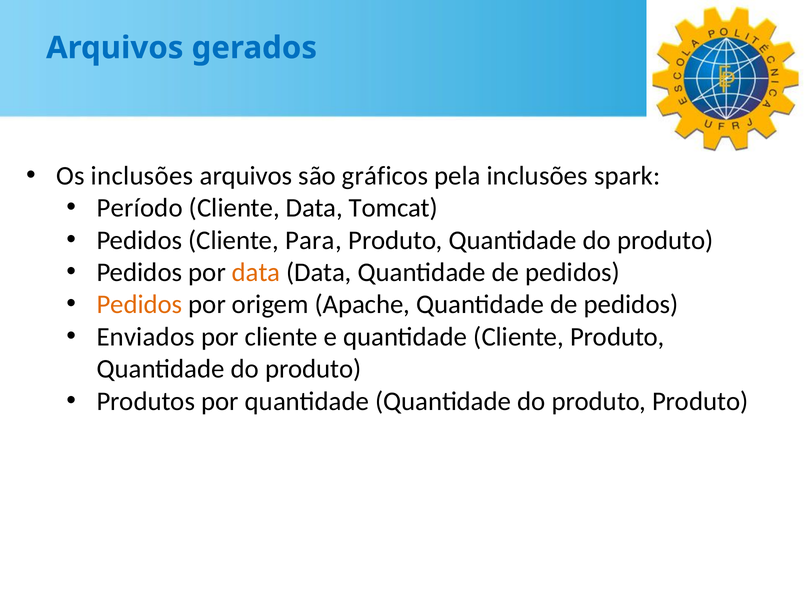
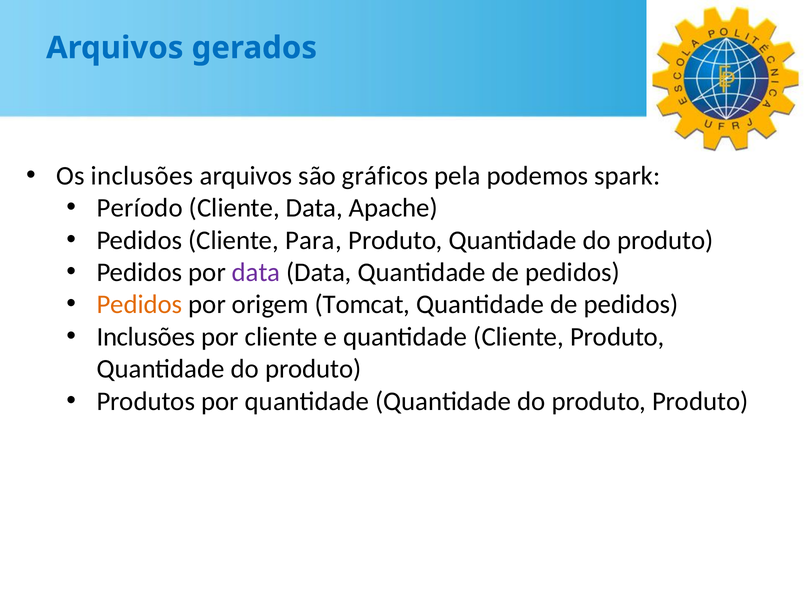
pela inclusões: inclusões -> podemos
Tomcat: Tomcat -> Apache
data at (256, 272) colour: orange -> purple
Apache: Apache -> Tomcat
Enviados at (146, 337): Enviados -> Inclusões
